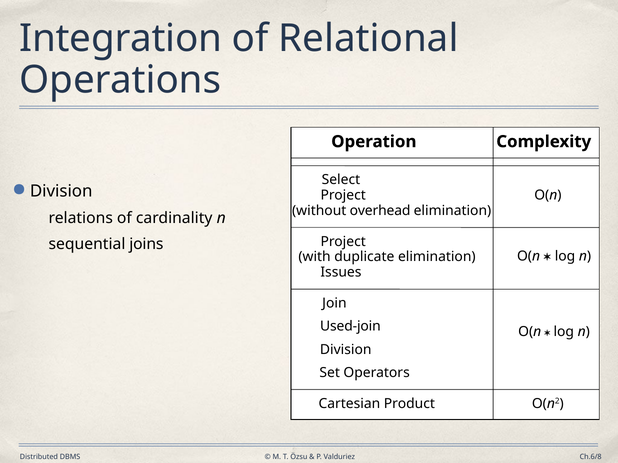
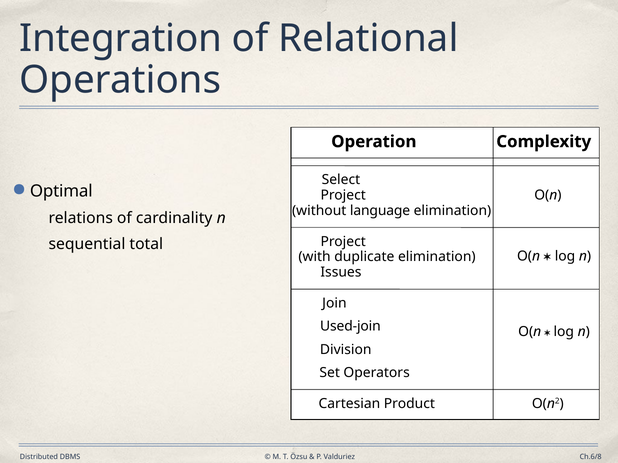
Division at (61, 191): Division -> Optimal
overhead: overhead -> language
joins: joins -> total
